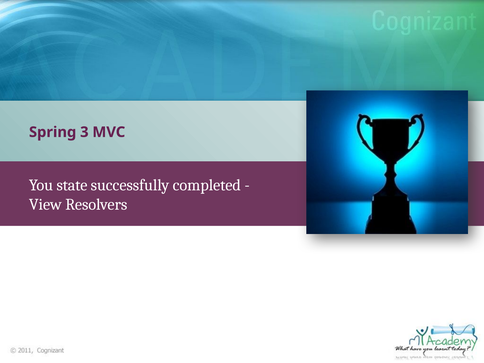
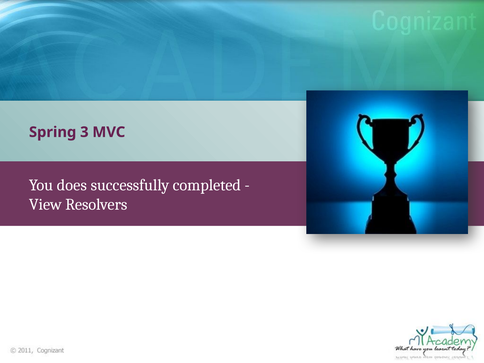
state: state -> does
